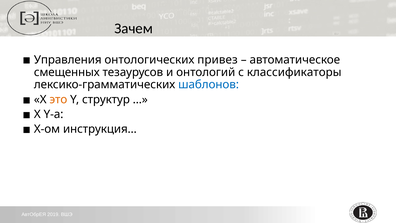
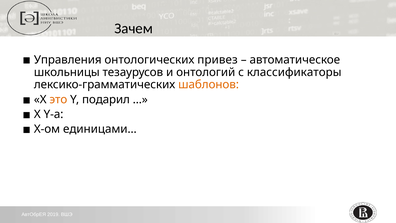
смещенных: смещенных -> школьницы
шаблонов colour: blue -> orange
структур: структур -> подарил
инструкция…: инструкция… -> единицами…
